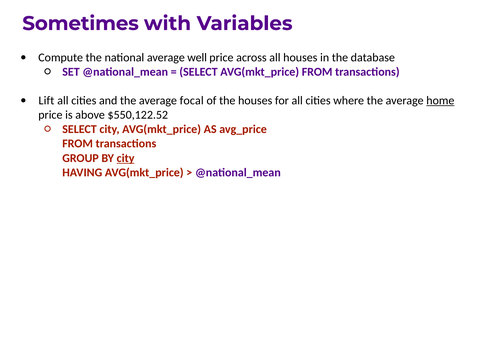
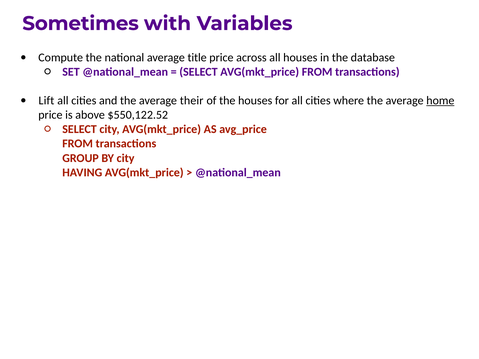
well: well -> title
focal: focal -> their
city at (126, 158) underline: present -> none
